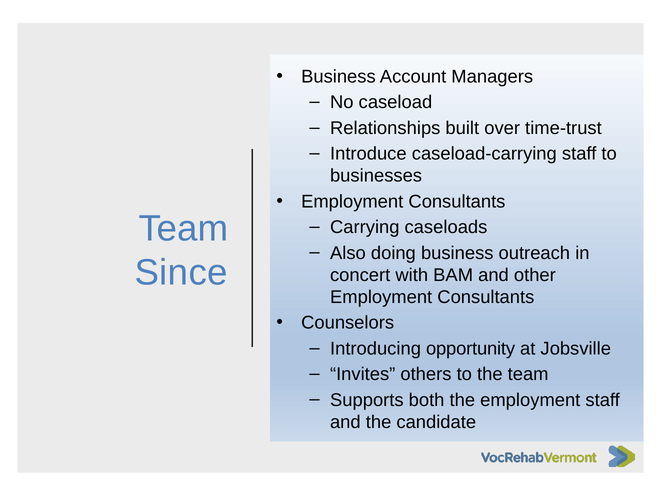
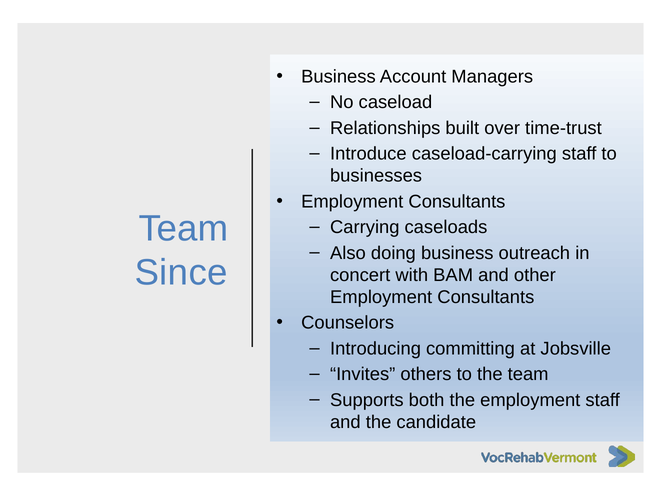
opportunity: opportunity -> committing
